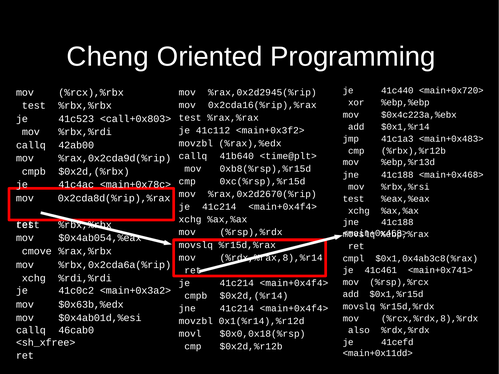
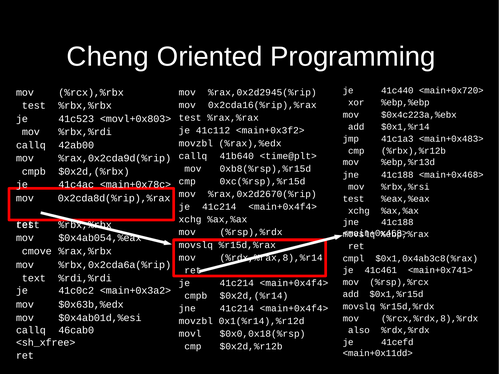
<call+0x803>: <call+0x803> -> <movl+0x803>
xchg at (34, 278): xchg -> text
